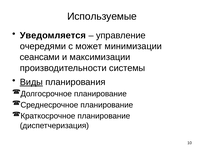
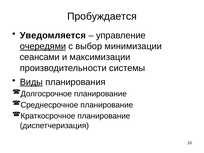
Используемые: Используемые -> Пробуждается
очередями underline: none -> present
может: может -> выбор
